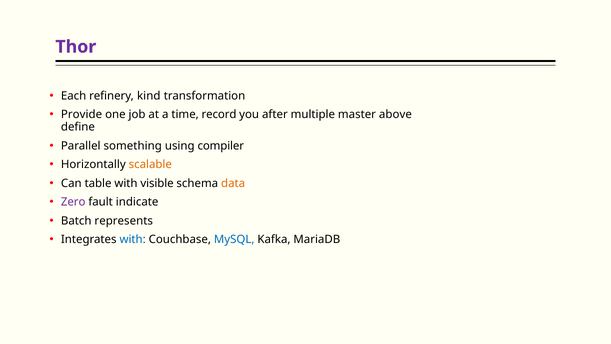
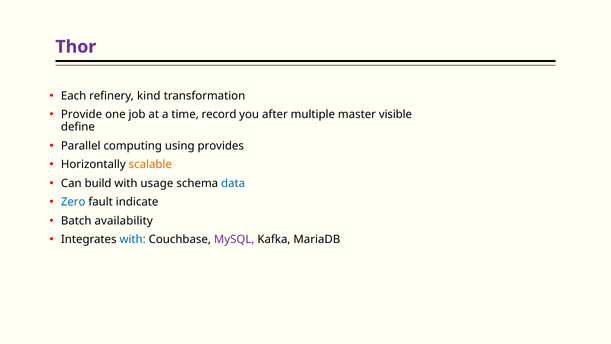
above: above -> visible
something: something -> computing
compiler: compiler -> provides
table: table -> build
visible: visible -> usage
data colour: orange -> blue
Zero colour: purple -> blue
represents: represents -> availability
MySQL colour: blue -> purple
